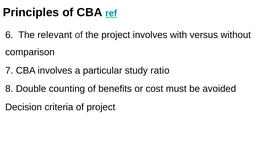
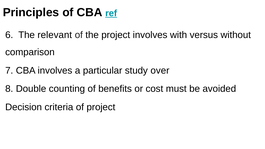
ratio: ratio -> over
